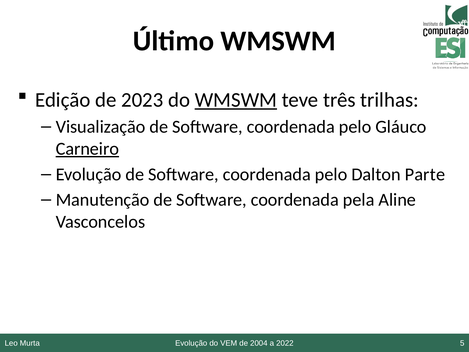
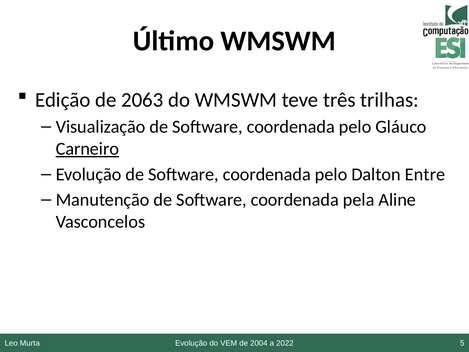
2023: 2023 -> 2063
WMSWM at (236, 100) underline: present -> none
Parte: Parte -> Entre
